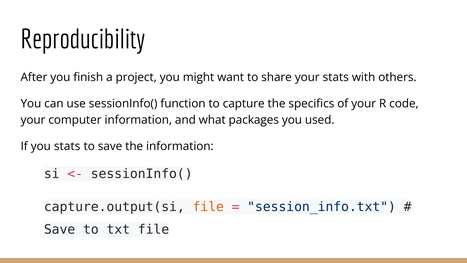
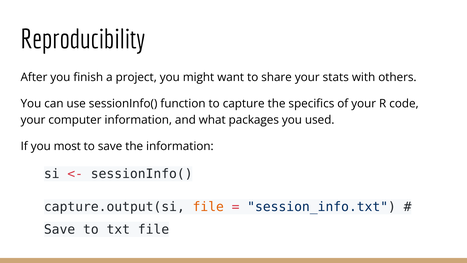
you stats: stats -> most
